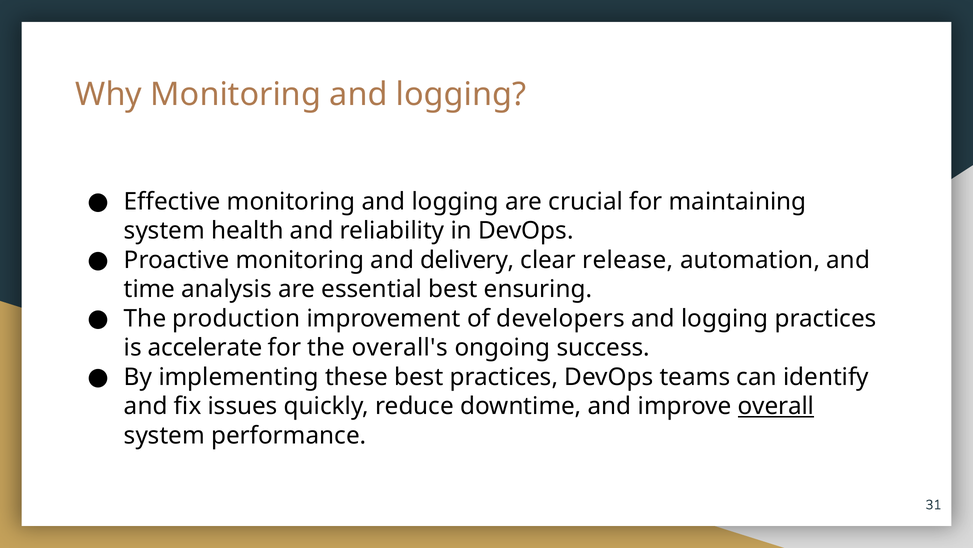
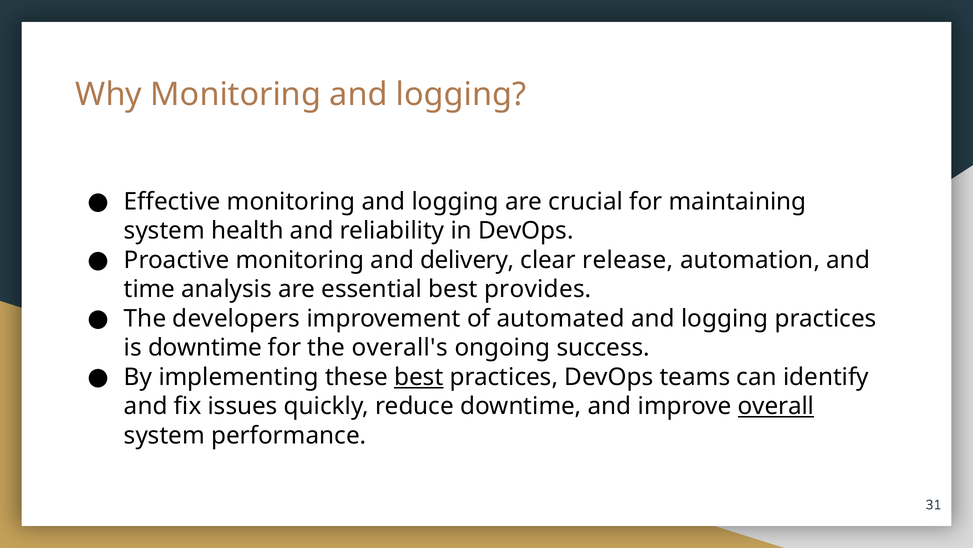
ensuring: ensuring -> provides
production: production -> developers
developers: developers -> automated
is accelerate: accelerate -> downtime
best at (419, 377) underline: none -> present
